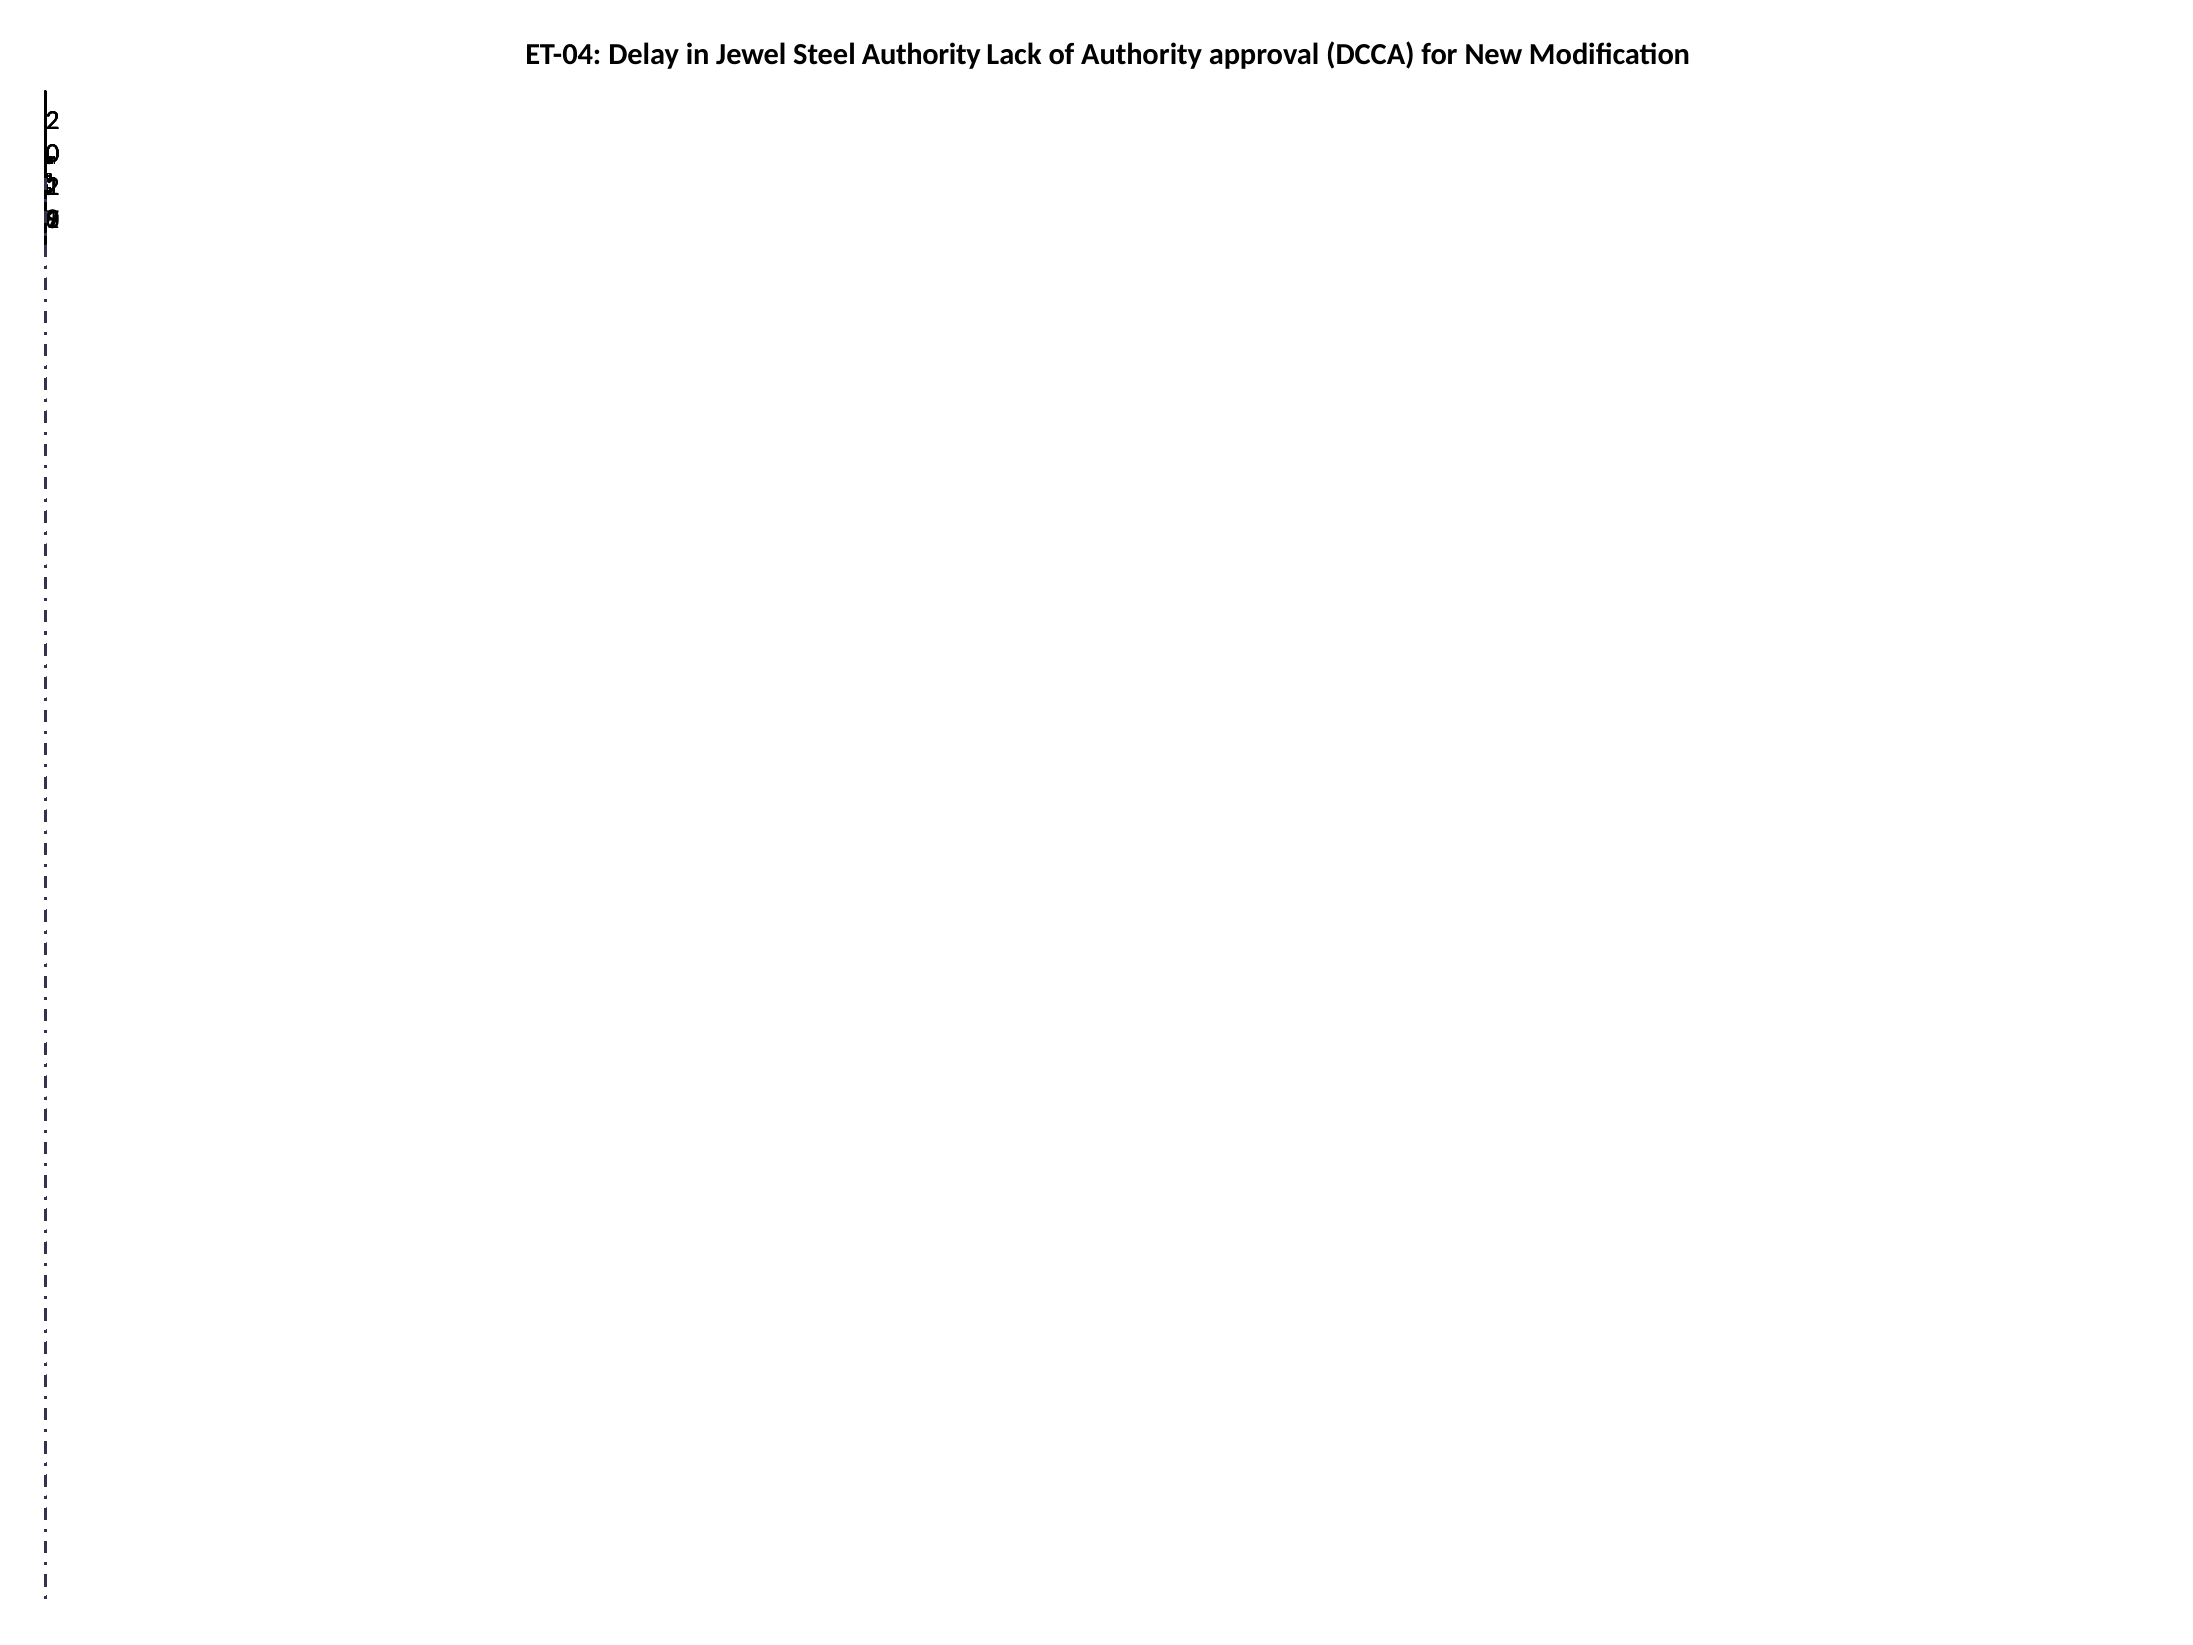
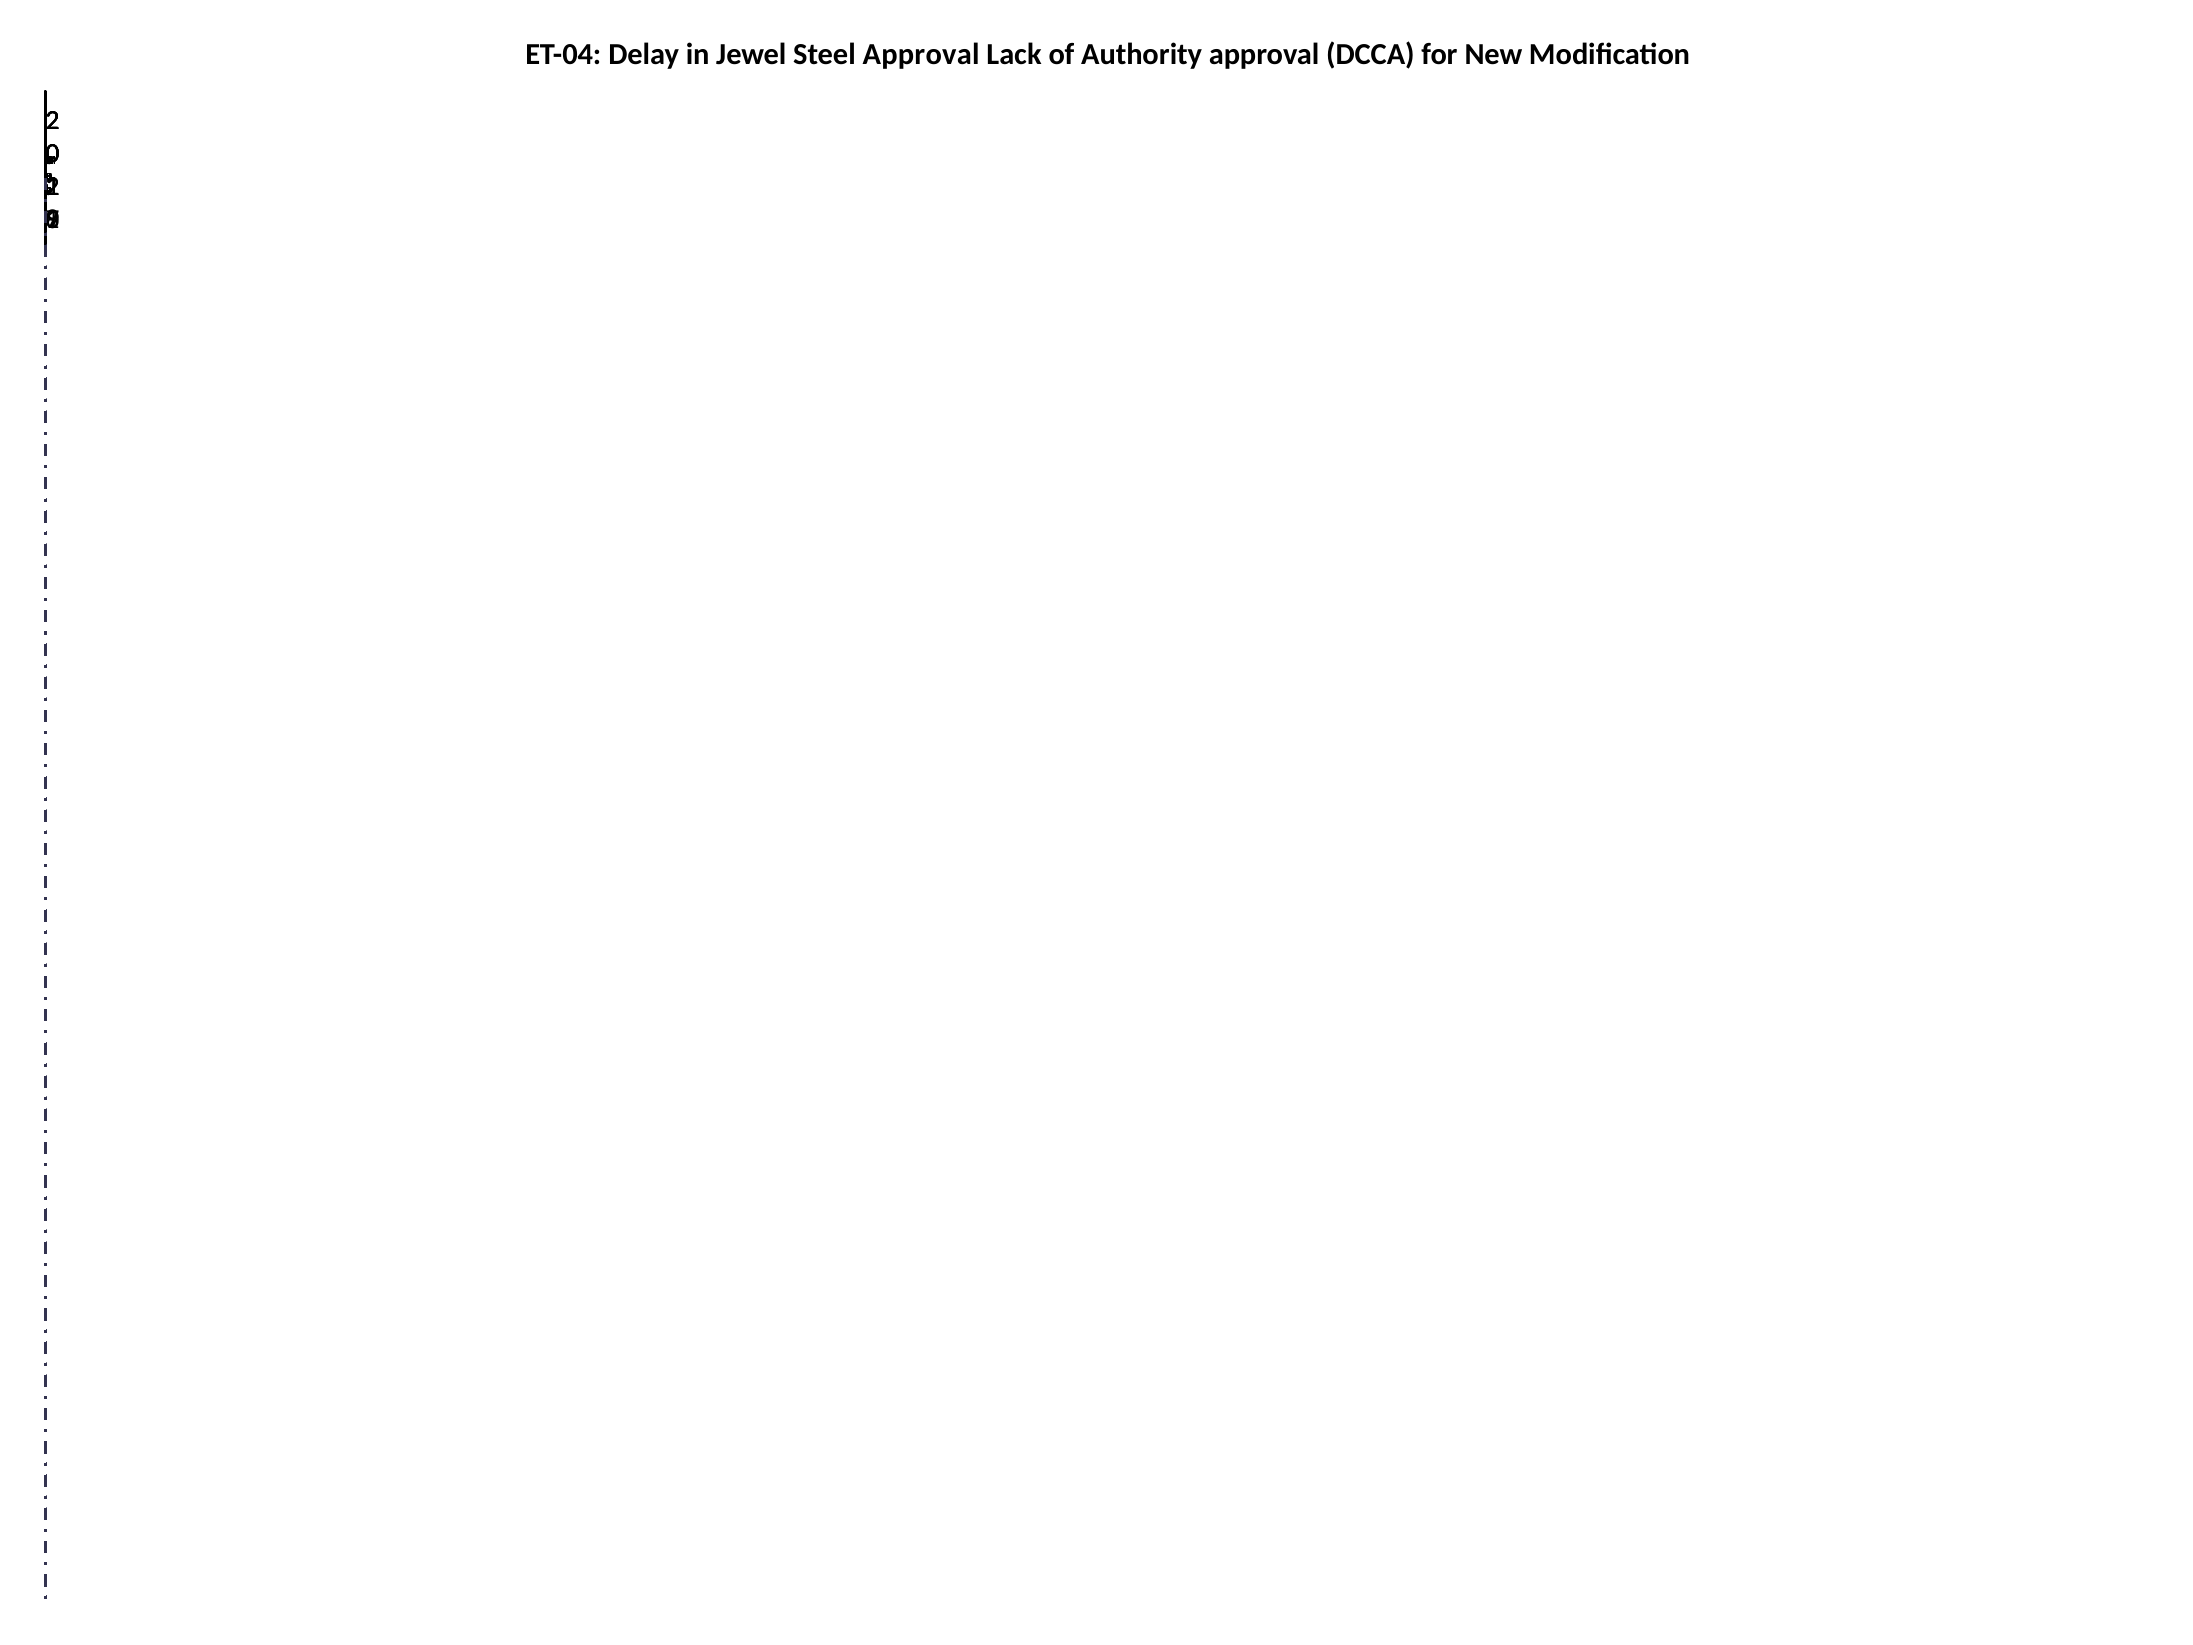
Steel Authority: Authority -> Approval
